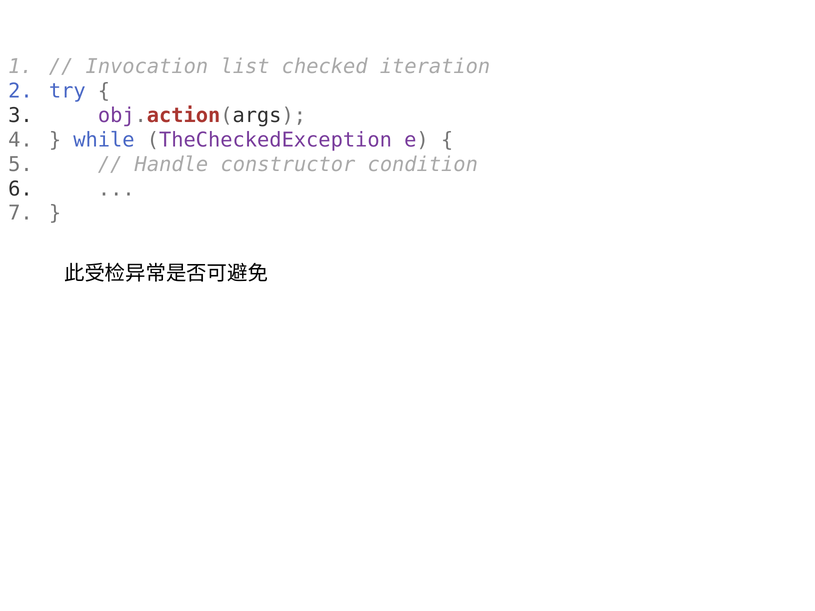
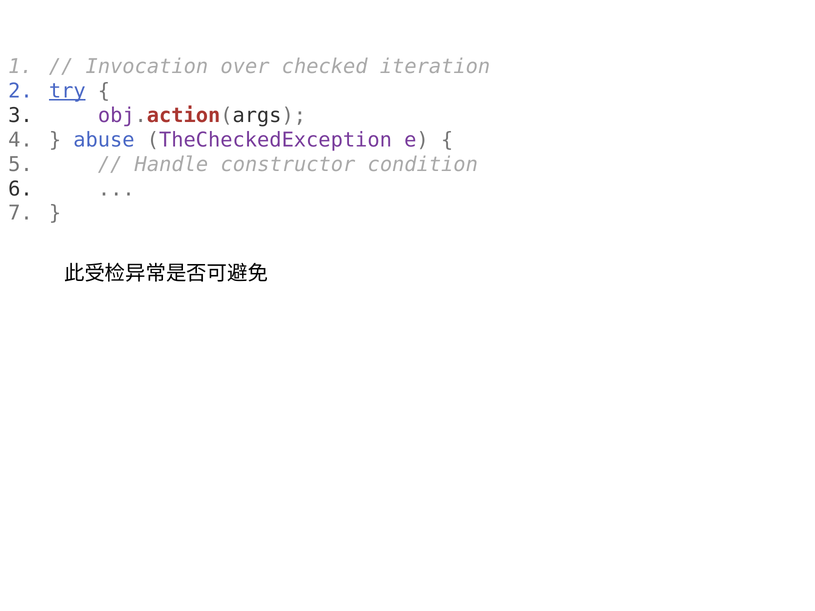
list: list -> over
try underline: none -> present
while: while -> abuse
